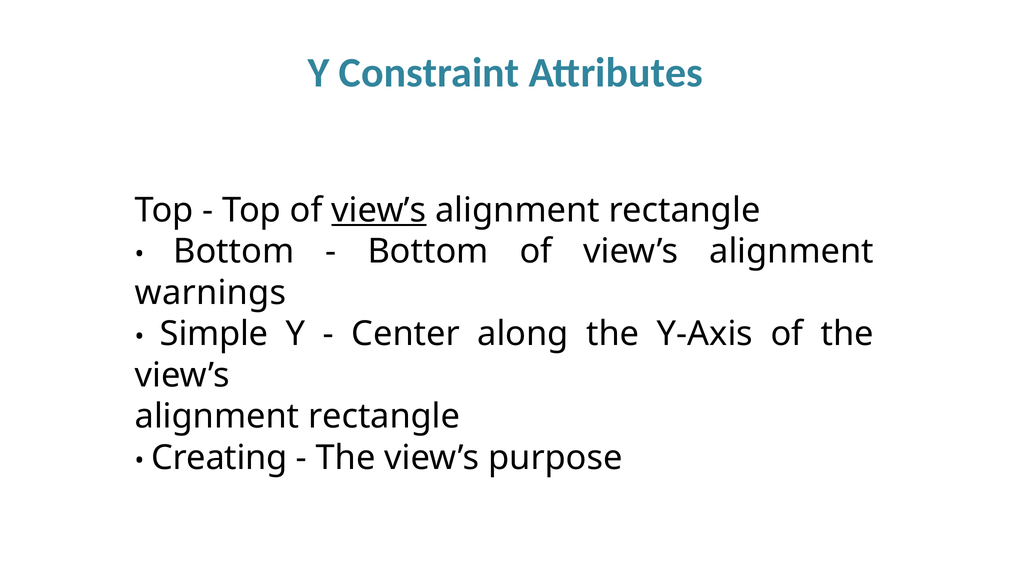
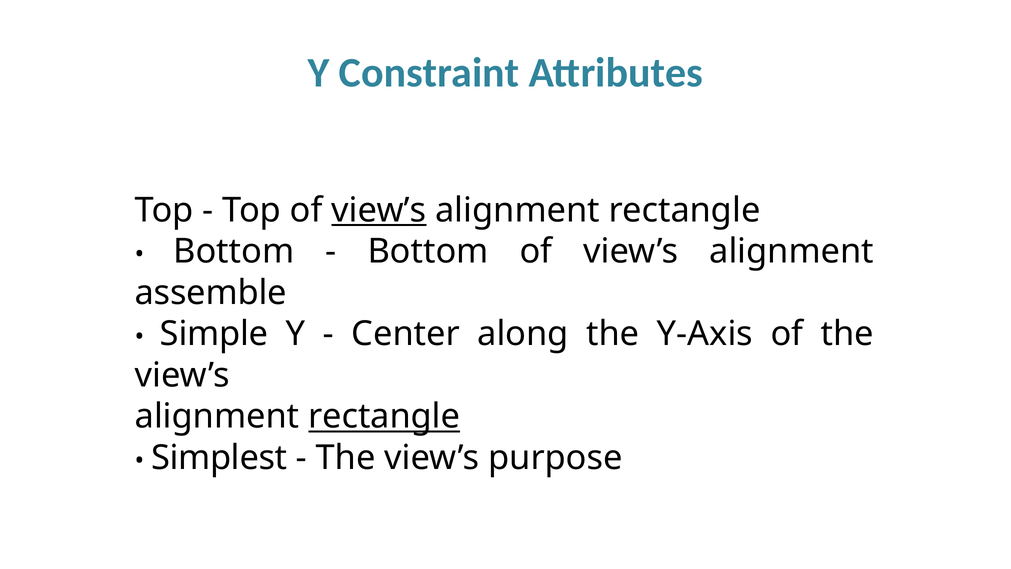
warnings: warnings -> assemble
rectangle at (384, 416) underline: none -> present
Creating: Creating -> Simplest
